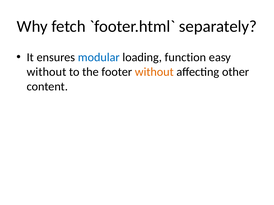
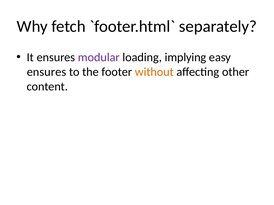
modular colour: blue -> purple
function: function -> implying
without at (46, 72): without -> ensures
